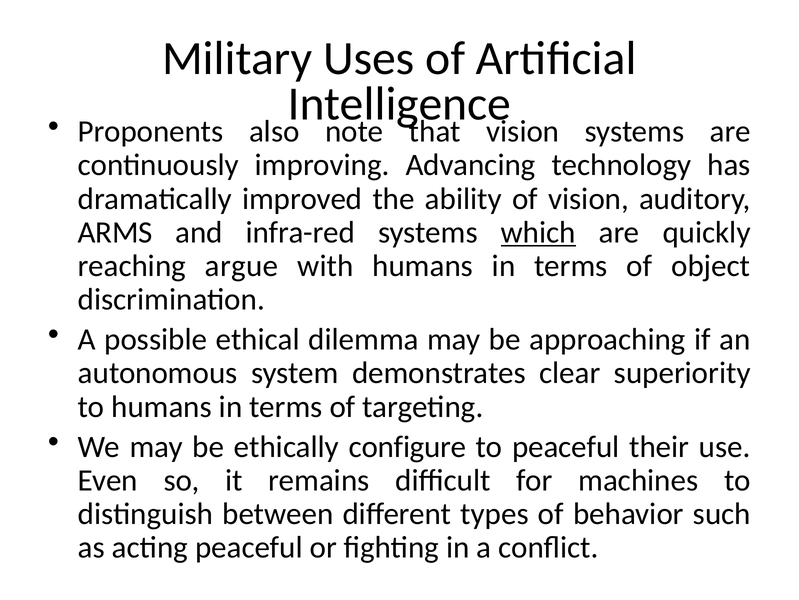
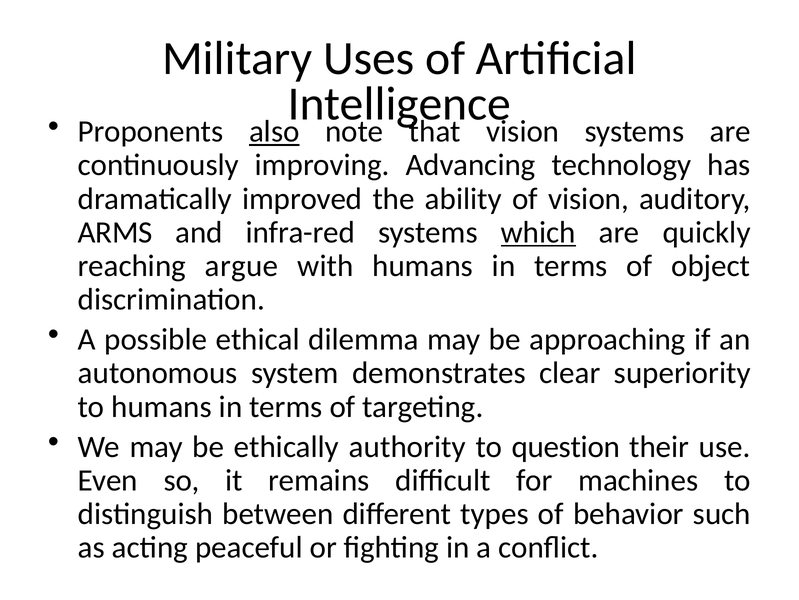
also underline: none -> present
configure: configure -> authority
to peaceful: peaceful -> question
